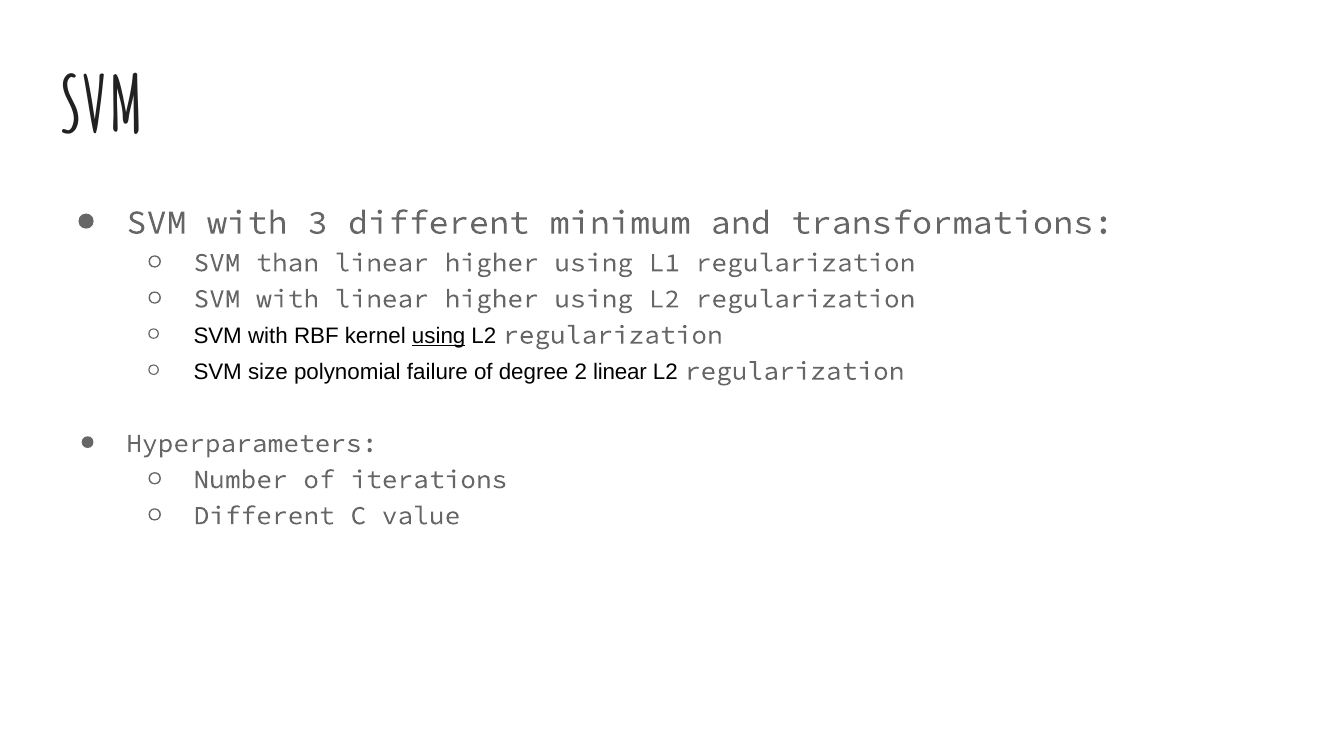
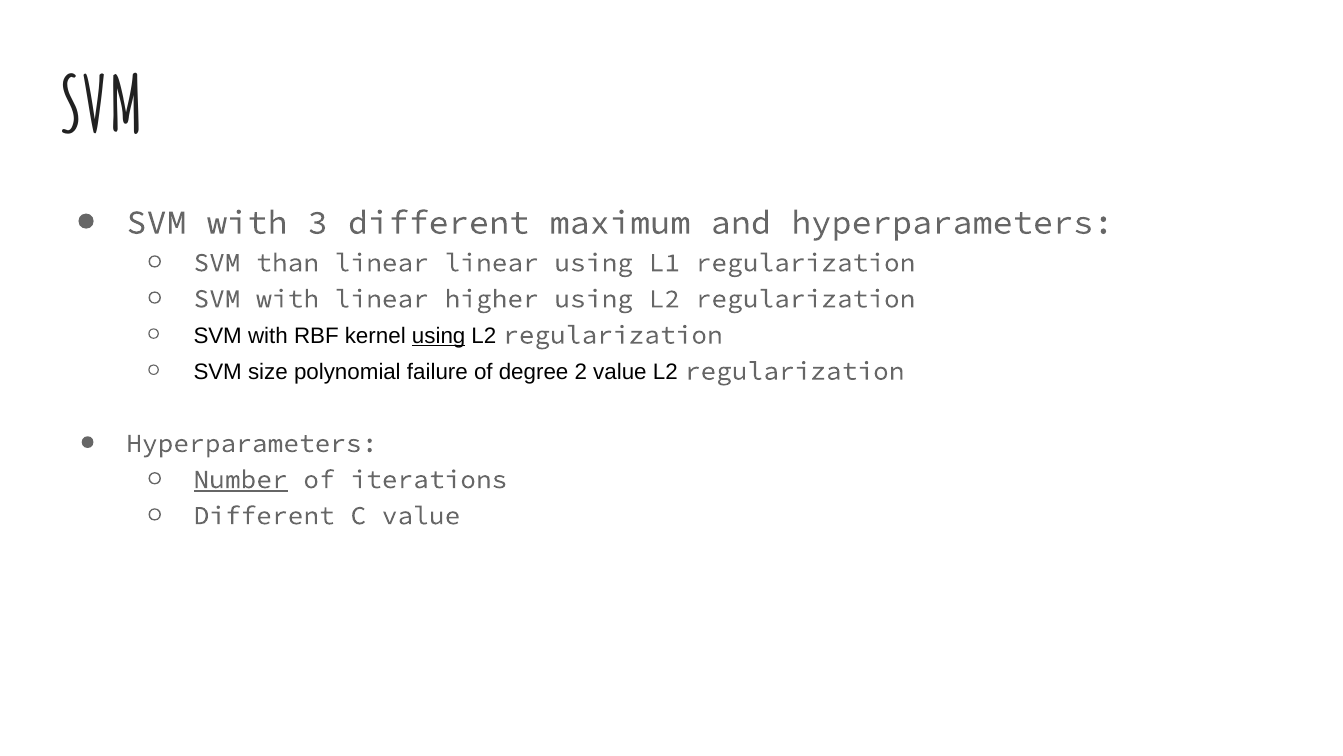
minimum: minimum -> maximum
and transformations: transformations -> hyperparameters
higher at (492, 262): higher -> linear
2 linear: linear -> value
Number underline: none -> present
